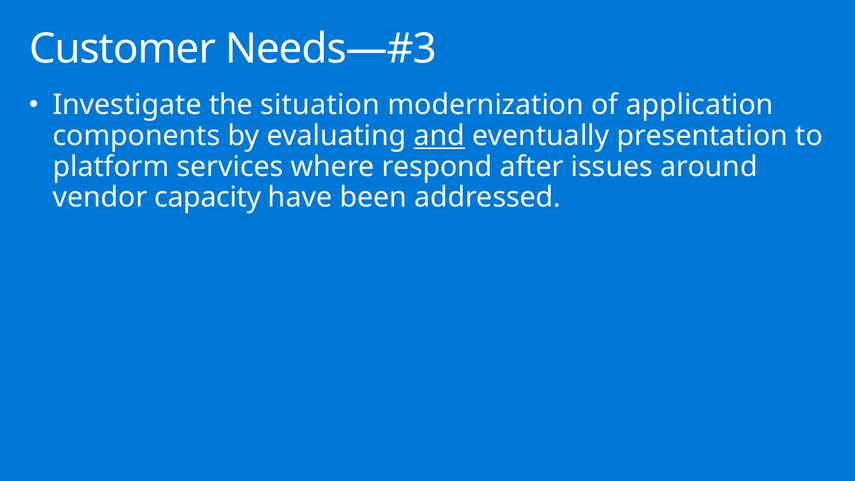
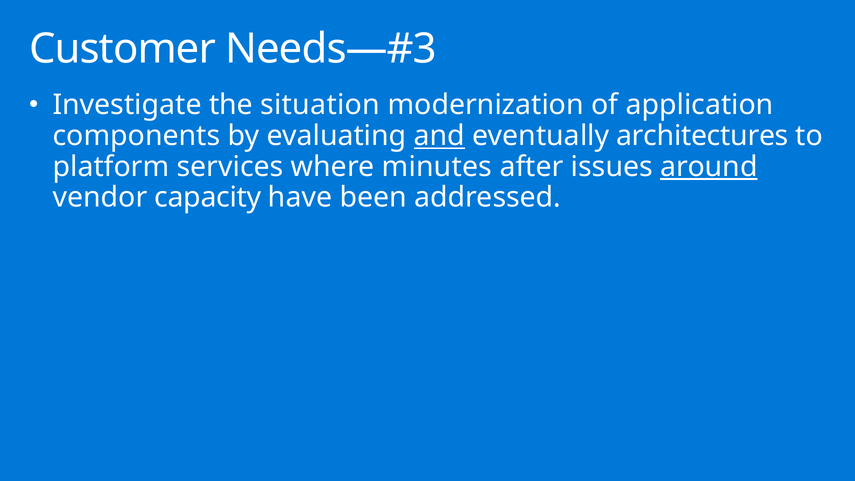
presentation: presentation -> architectures
respond: respond -> minutes
around underline: none -> present
